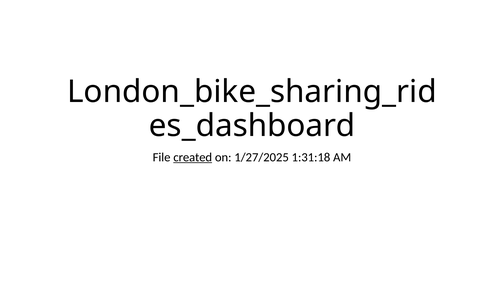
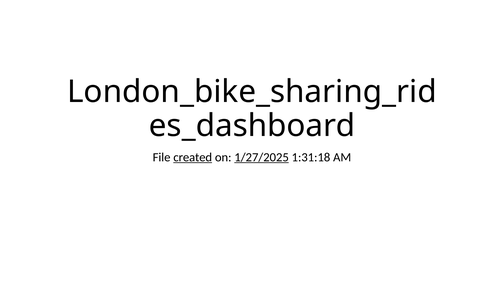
1/27/2025 underline: none -> present
